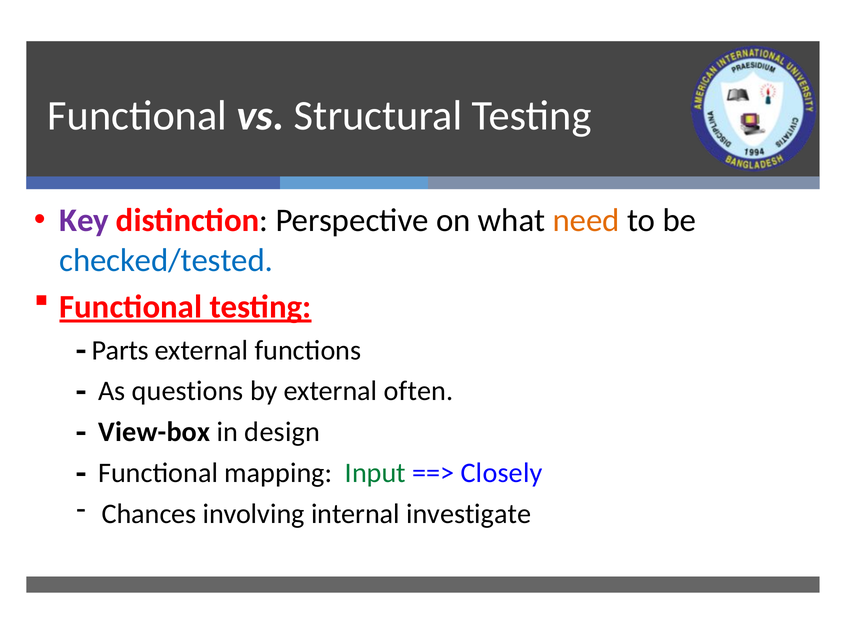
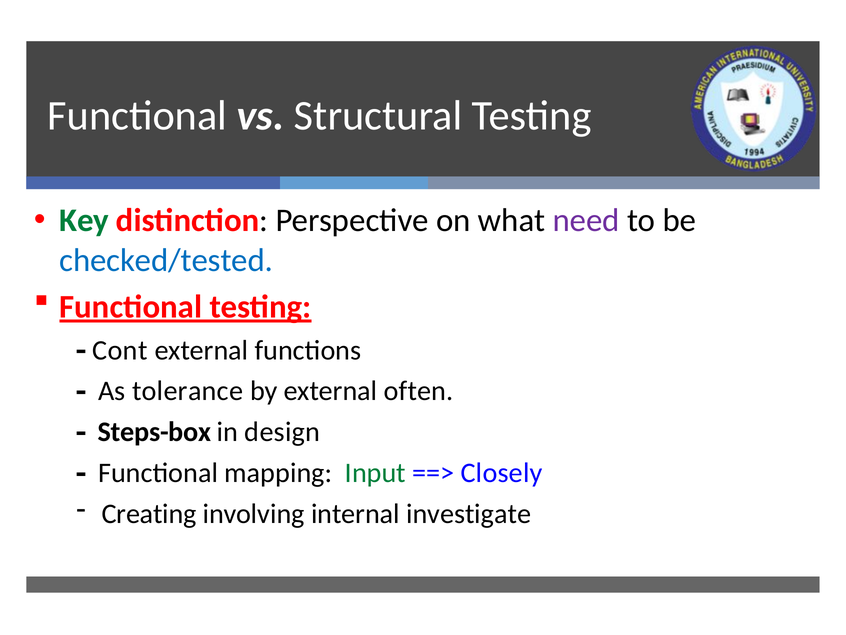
Key colour: purple -> green
need colour: orange -> purple
Parts: Parts -> Cont
questions: questions -> tolerance
View-box: View-box -> Steps-box
Chances: Chances -> Creating
